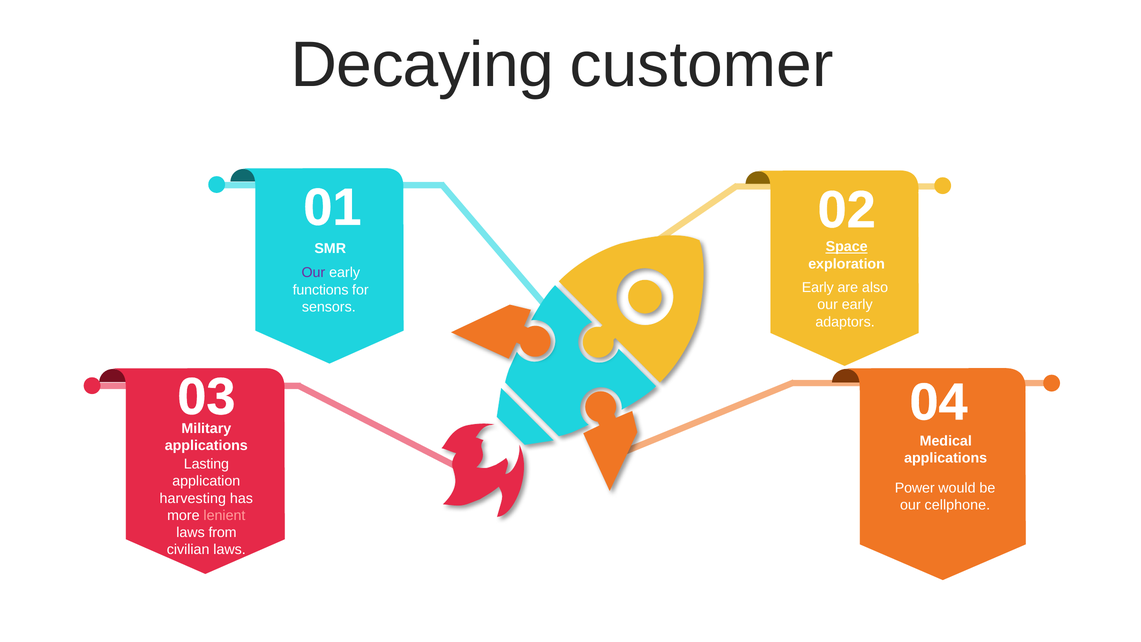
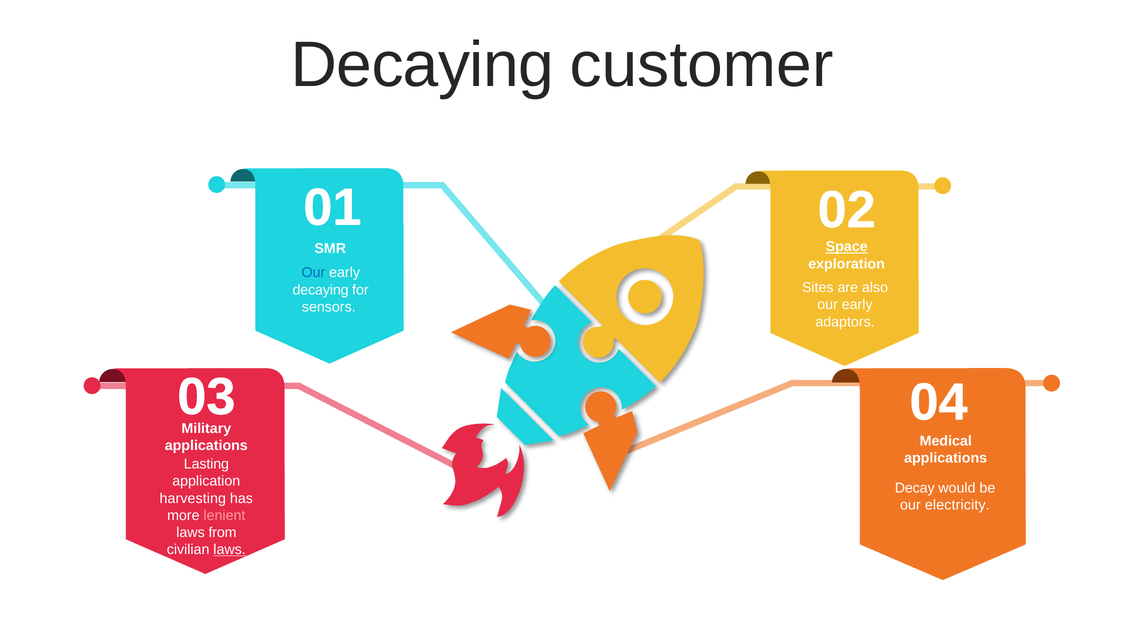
Our at (313, 273) colour: purple -> blue
Early at (818, 287): Early -> Sites
functions at (321, 290): functions -> decaying
Power: Power -> Decay
cellphone: cellphone -> electricity
laws at (230, 550) underline: none -> present
